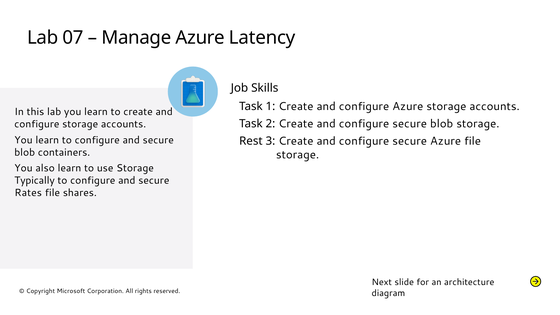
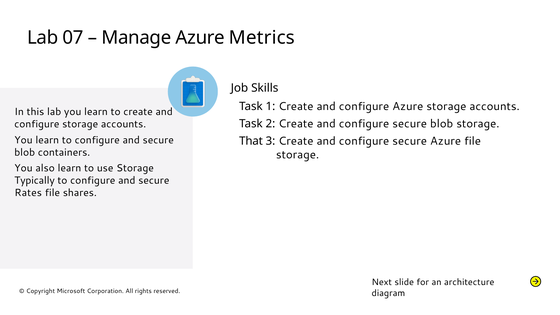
Latency: Latency -> Metrics
Rest: Rest -> That
